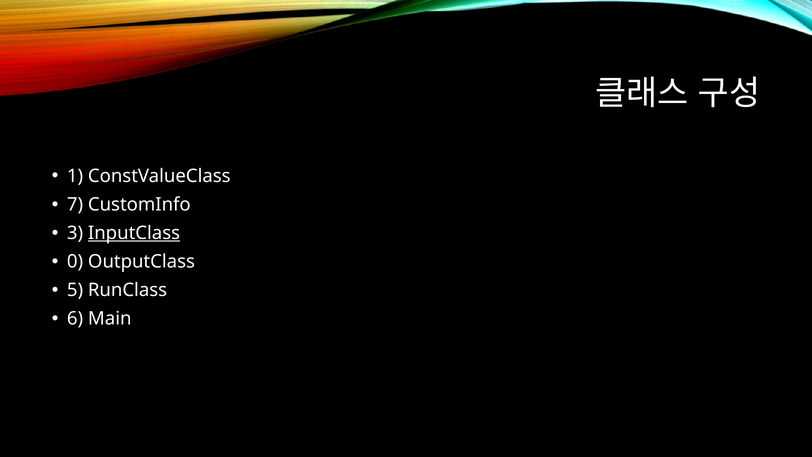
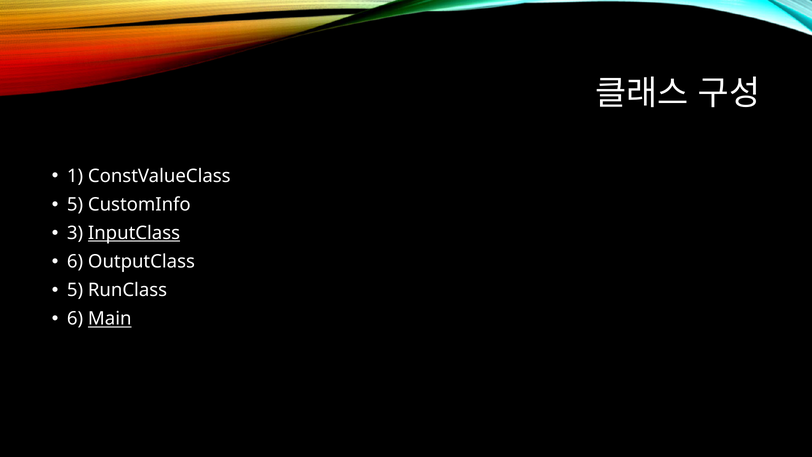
7 at (75, 204): 7 -> 5
0 at (75, 262): 0 -> 6
Main underline: none -> present
